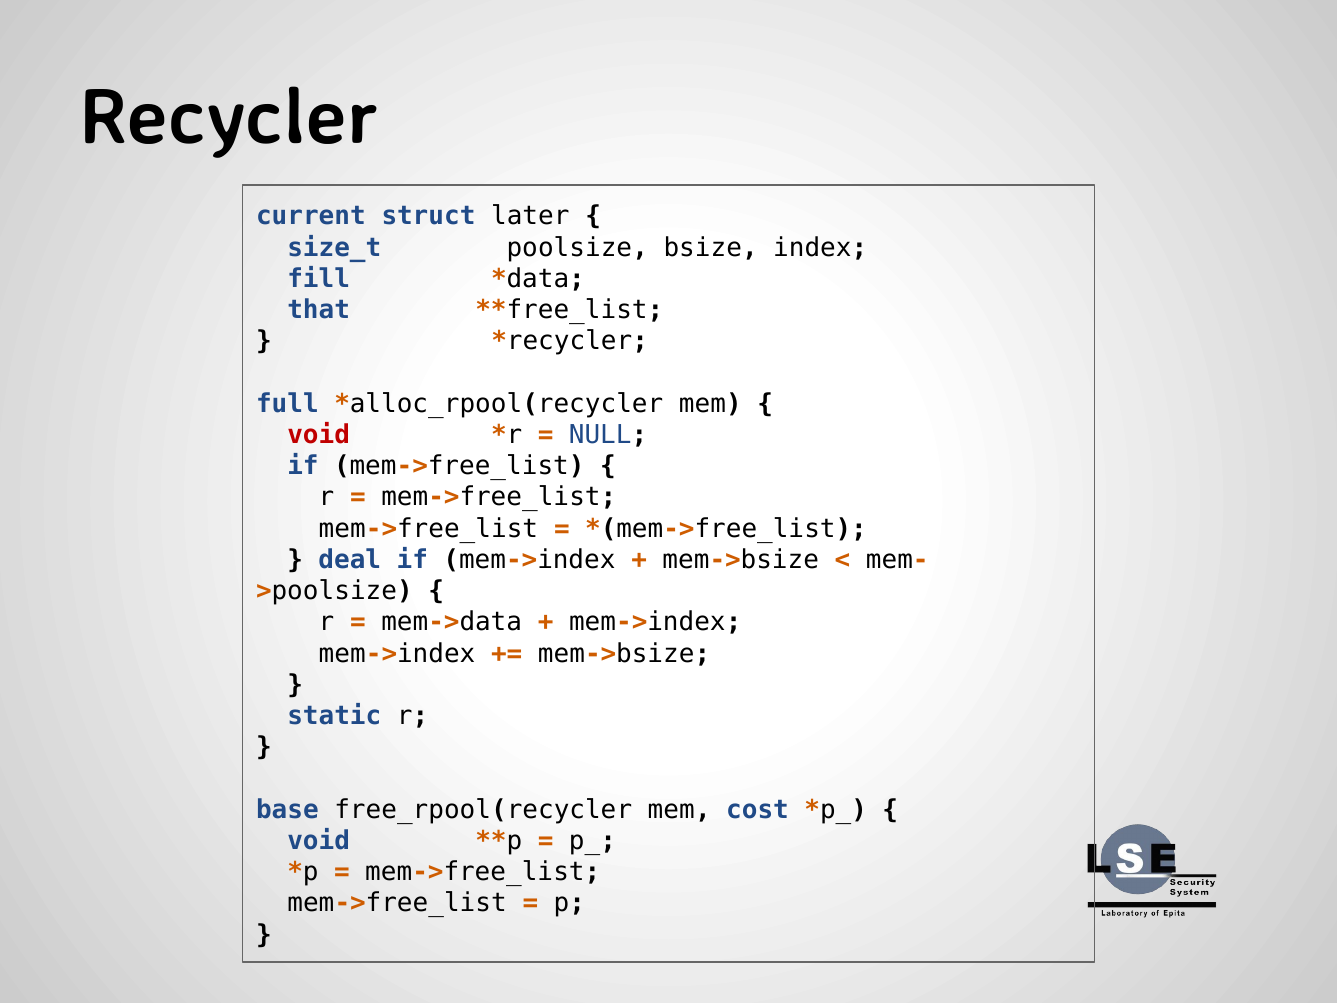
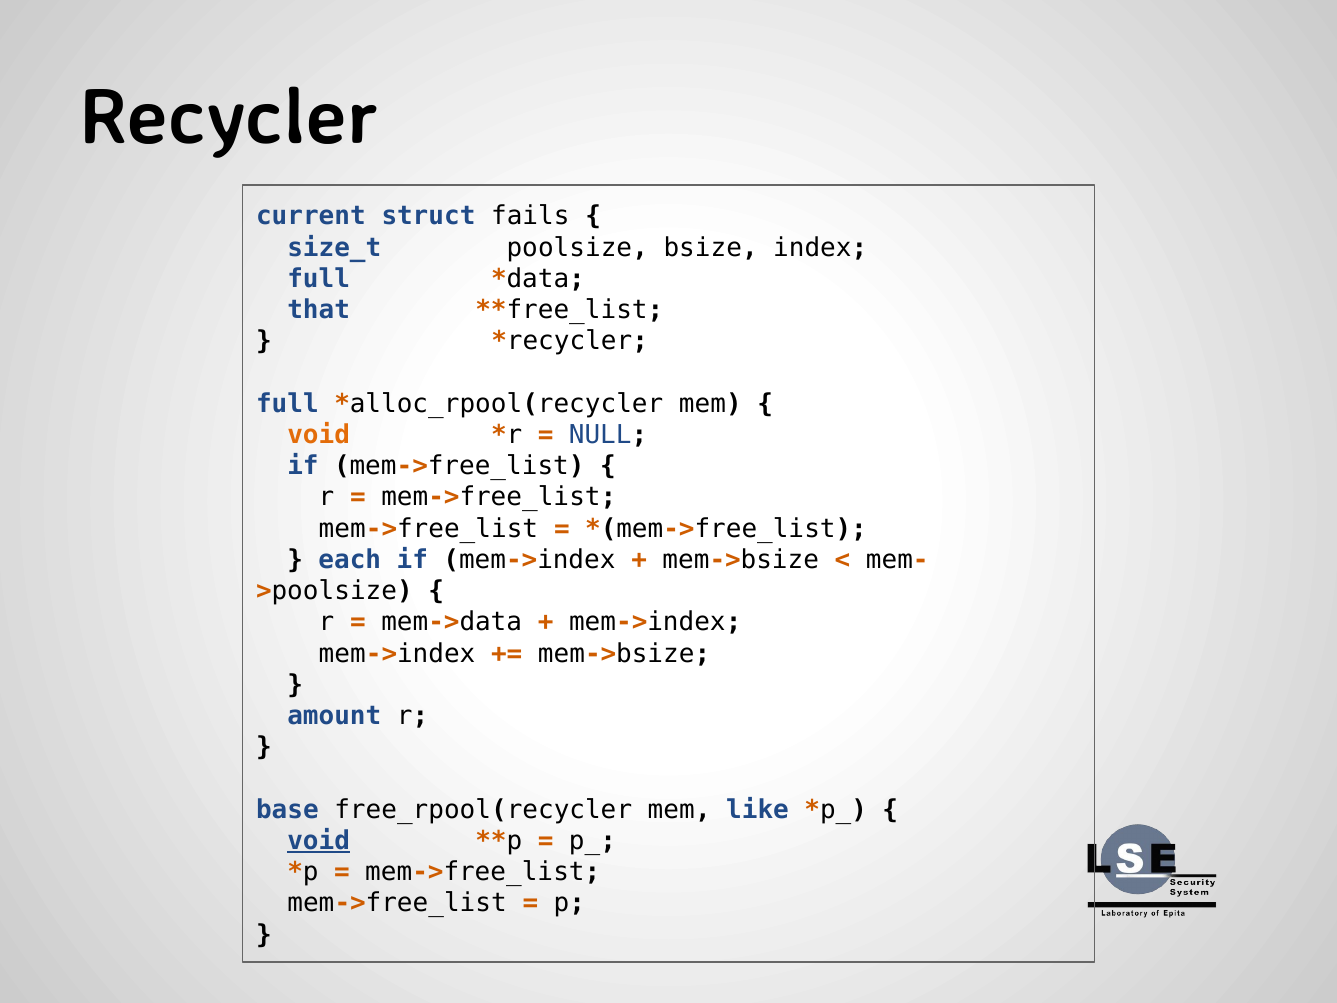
later: later -> fails
fill at (319, 279): fill -> full
void at (319, 435) colour: red -> orange
deal: deal -> each
static: static -> amount
cost: cost -> like
void at (319, 841) underline: none -> present
